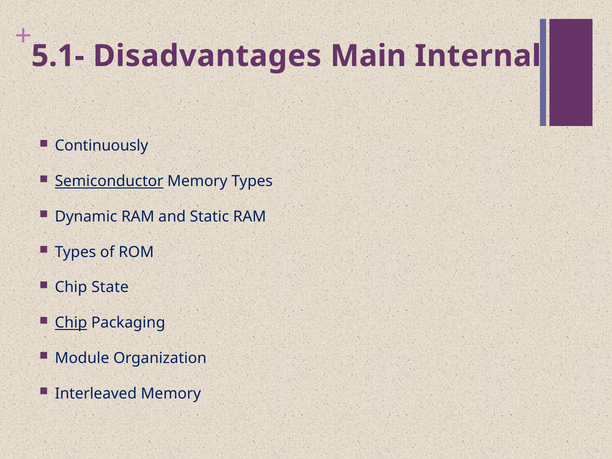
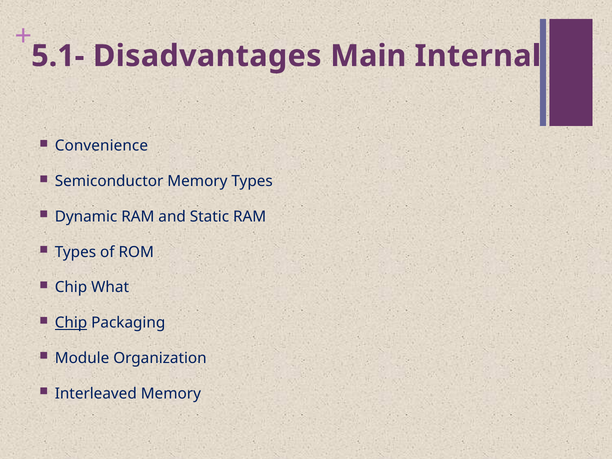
Continuously: Continuously -> Convenience
Semiconductor underline: present -> none
State: State -> What
